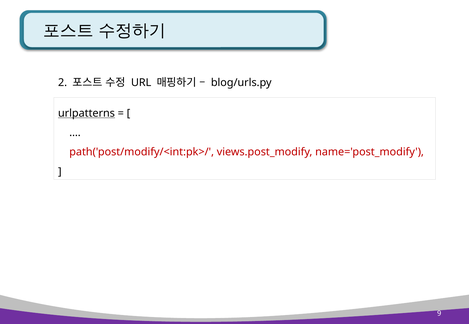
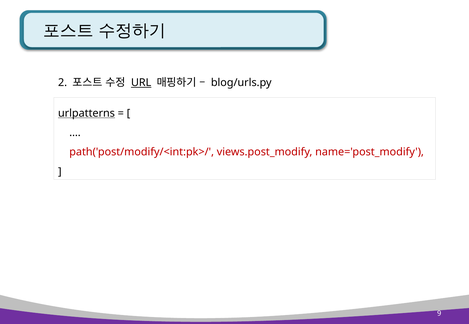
URL underline: none -> present
